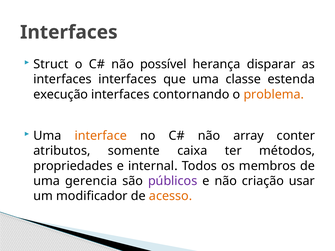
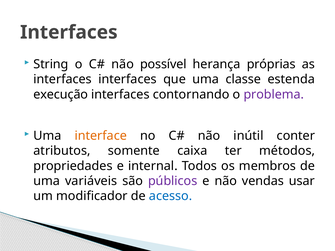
Struct: Struct -> String
disparar: disparar -> próprias
problema colour: orange -> purple
array: array -> inútil
gerencia: gerencia -> variáveis
criação: criação -> vendas
acesso colour: orange -> blue
